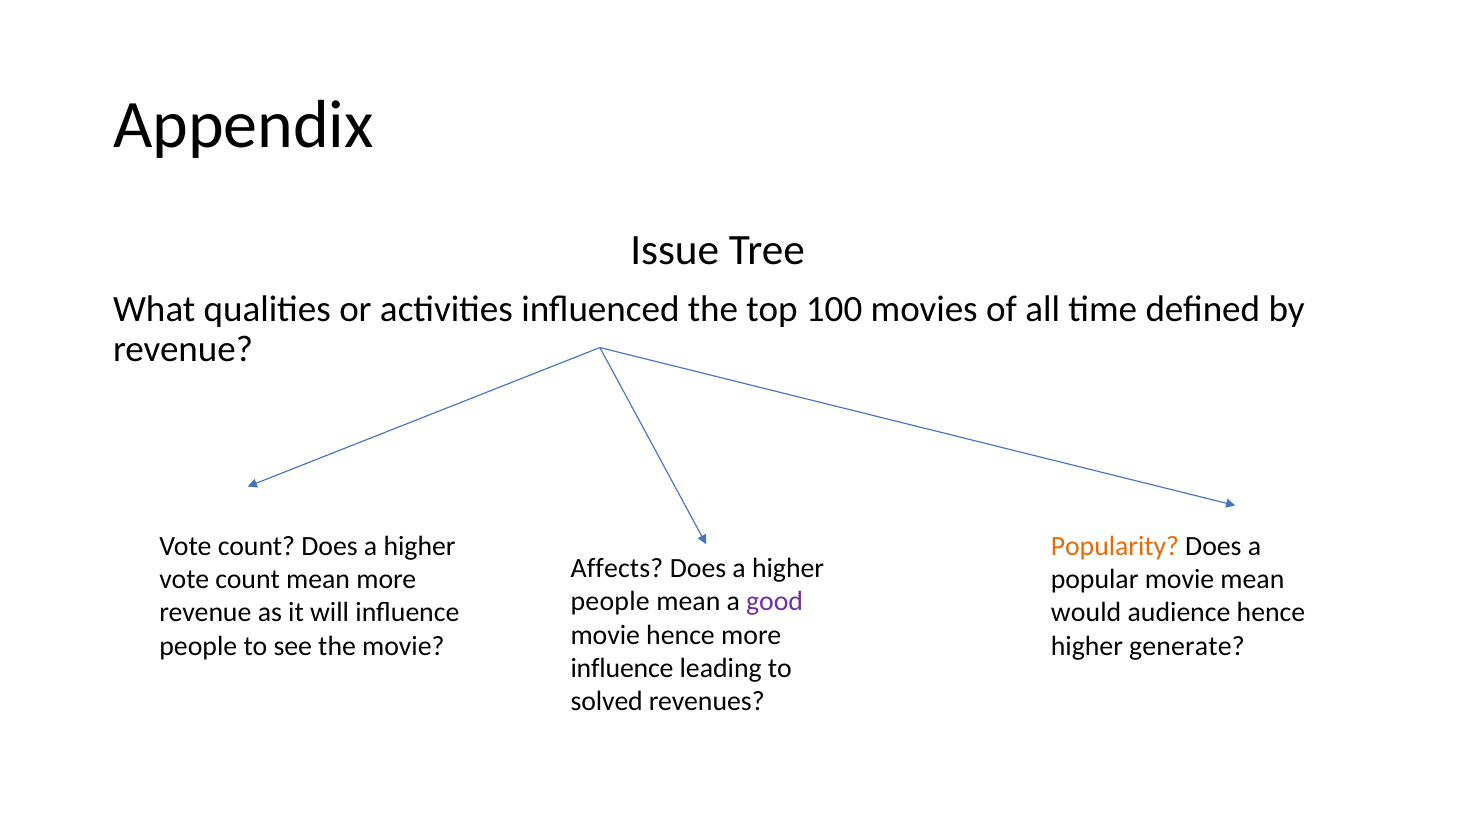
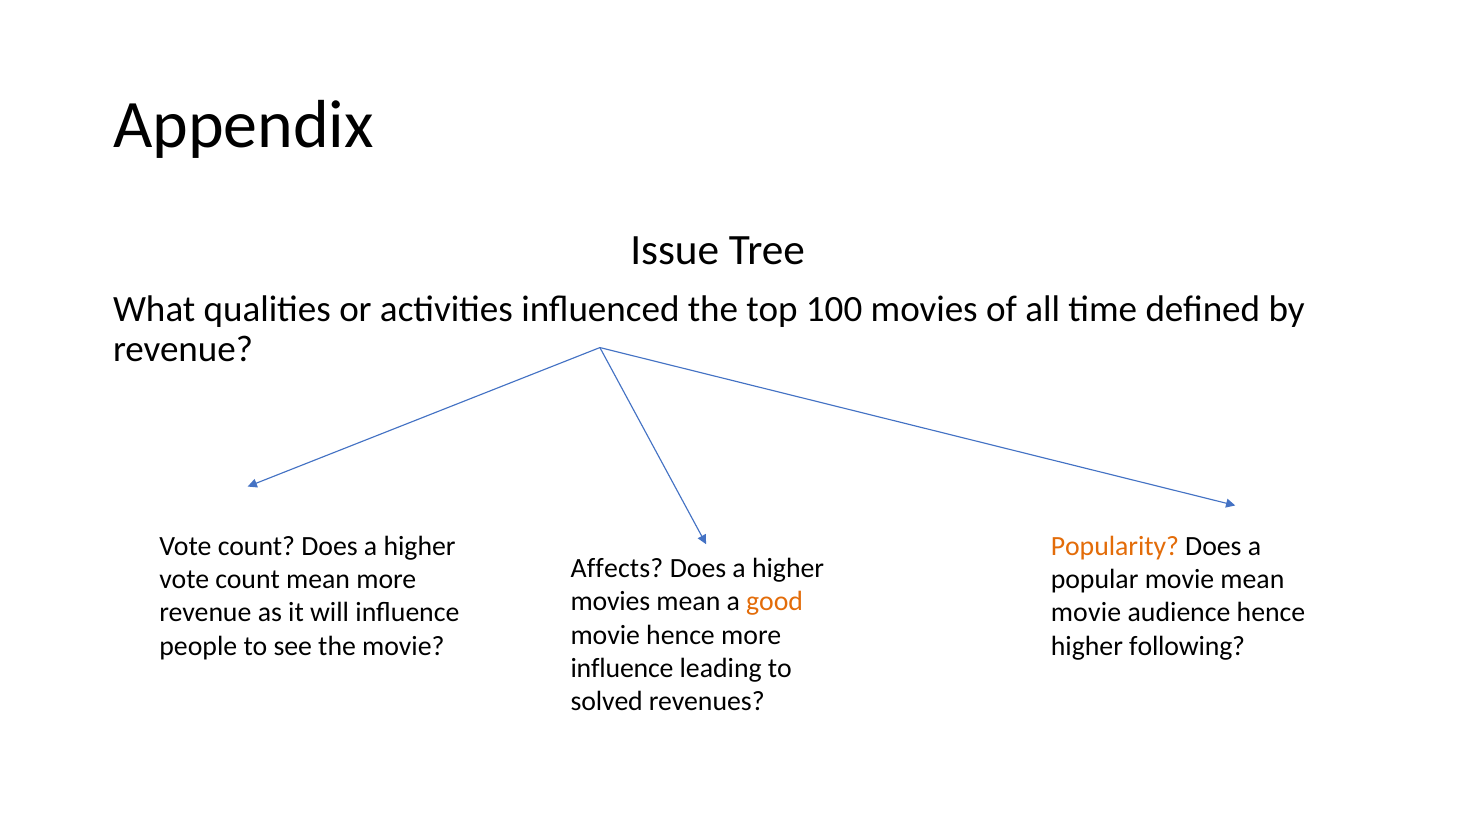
people at (610, 602): people -> movies
good colour: purple -> orange
would at (1086, 613): would -> movie
generate: generate -> following
